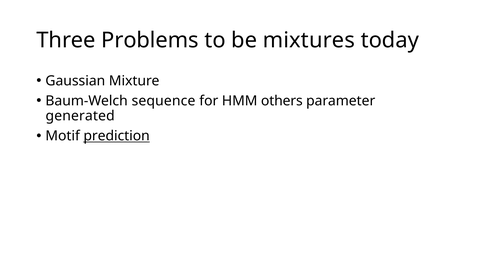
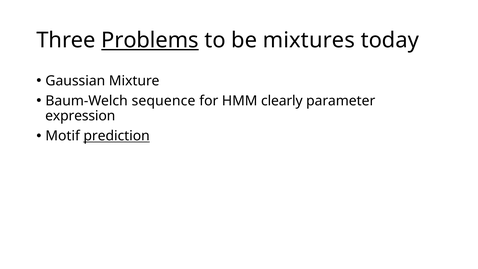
Problems underline: none -> present
others: others -> clearly
generated: generated -> expression
